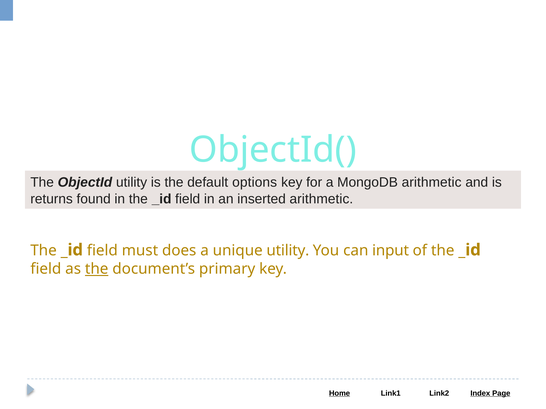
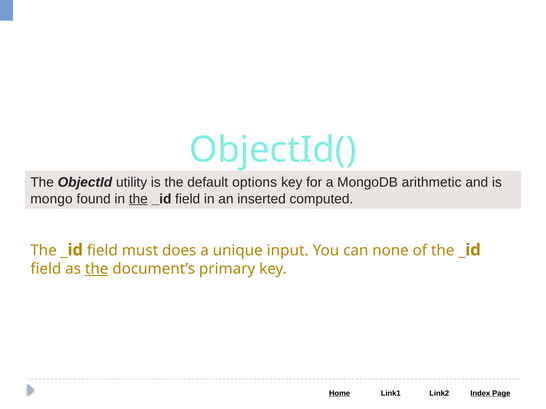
returns: returns -> mongo
the at (138, 199) underline: none -> present
inserted arithmetic: arithmetic -> computed
unique utility: utility -> input
input: input -> none
